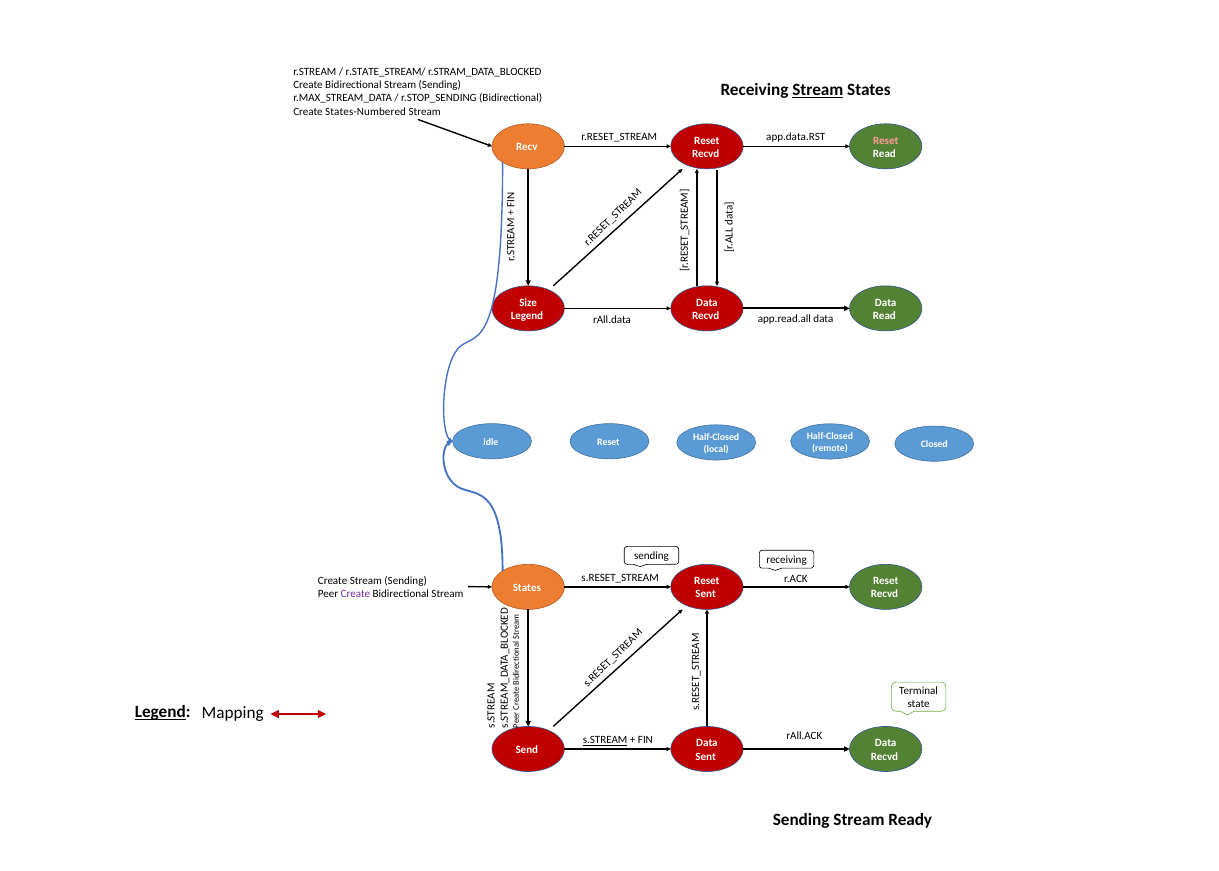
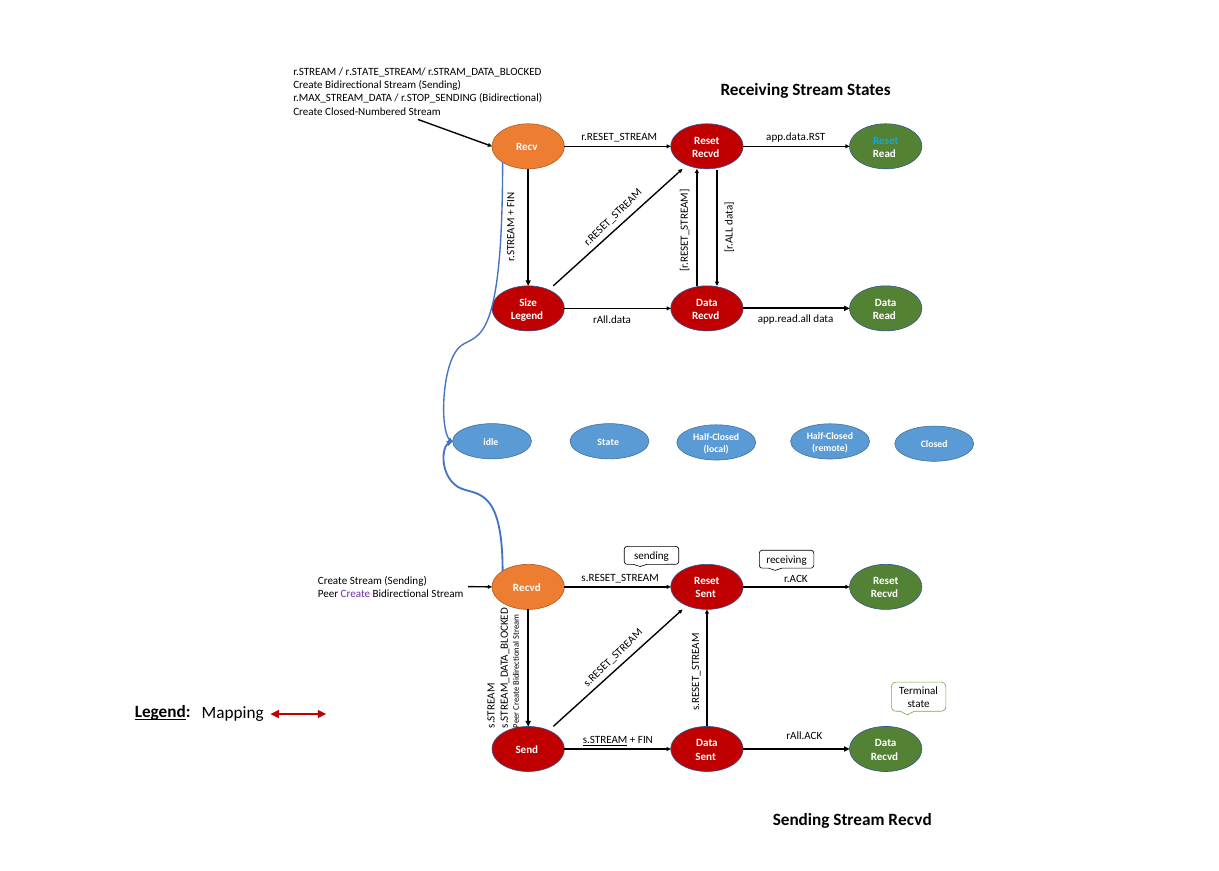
Stream at (818, 90) underline: present -> none
States-Numbered: States-Numbered -> Closed-Numbered
Reset at (886, 140) colour: pink -> light blue
Reset at (608, 442): Reset -> State
States at (527, 587): States -> Recvd
Stream Ready: Ready -> Recvd
